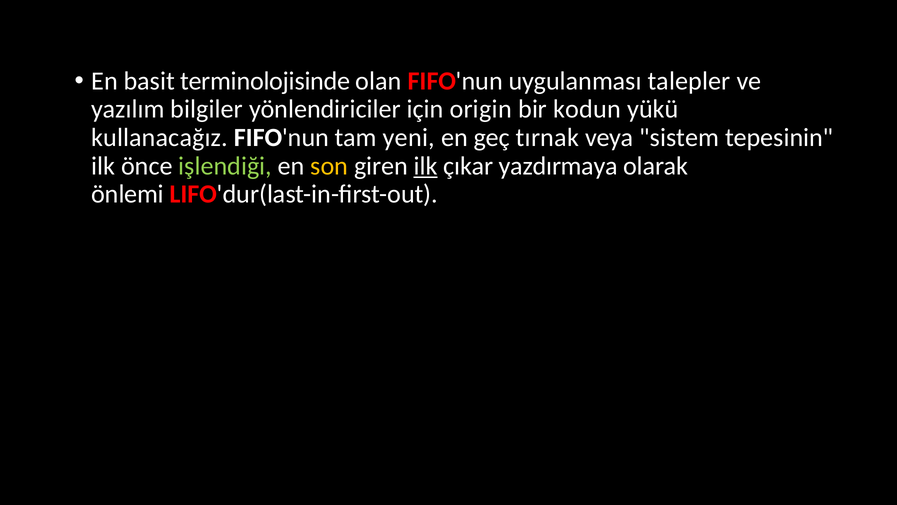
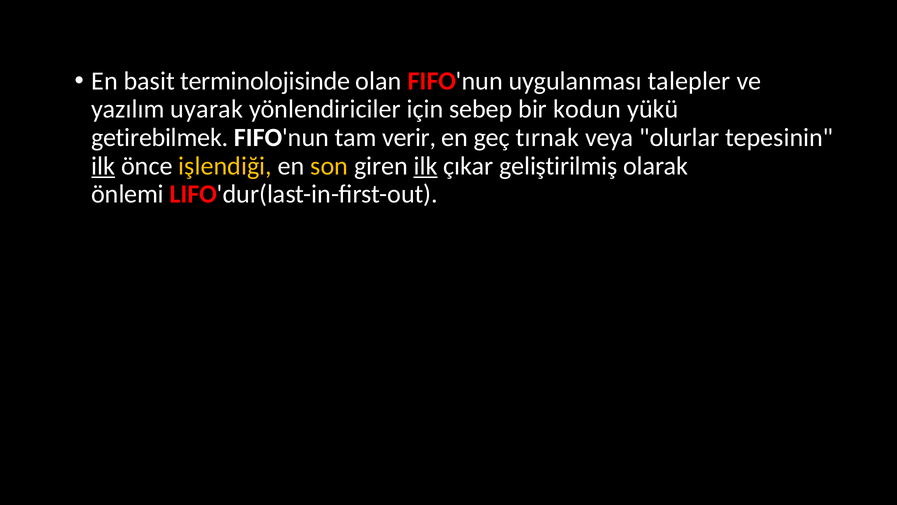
bilgiler: bilgiler -> uyarak
origin: origin -> sebep
kullanacağız: kullanacağız -> getirebilmek
yeni: yeni -> verir
sistem: sistem -> olurlar
ilk at (103, 166) underline: none -> present
işlendiği colour: light green -> yellow
yazdırmaya: yazdırmaya -> geliştirilmiş
